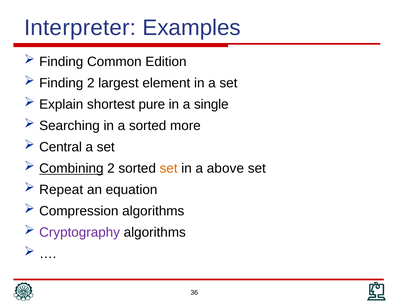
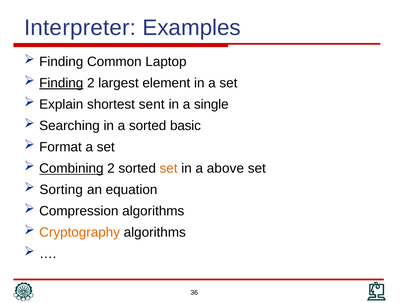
Edition: Edition -> Laptop
Finding at (61, 83) underline: none -> present
pure: pure -> sent
more: more -> basic
Central: Central -> Format
Repeat: Repeat -> Sorting
Cryptography colour: purple -> orange
